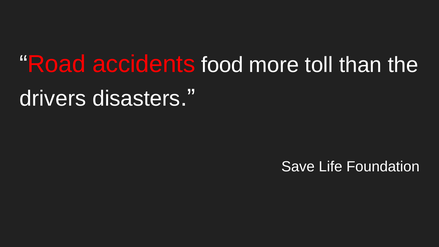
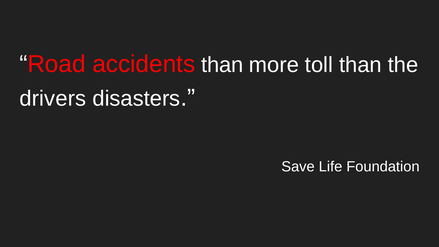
accidents food: food -> than
